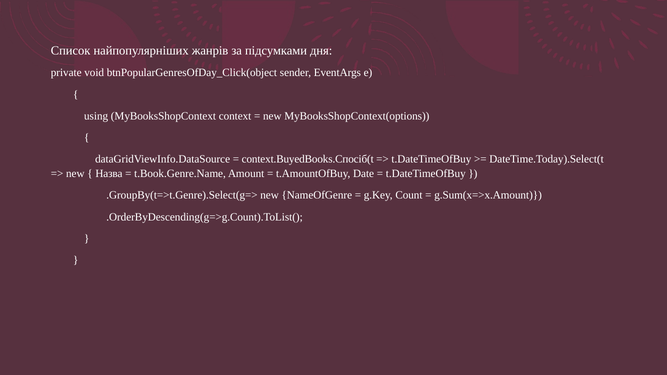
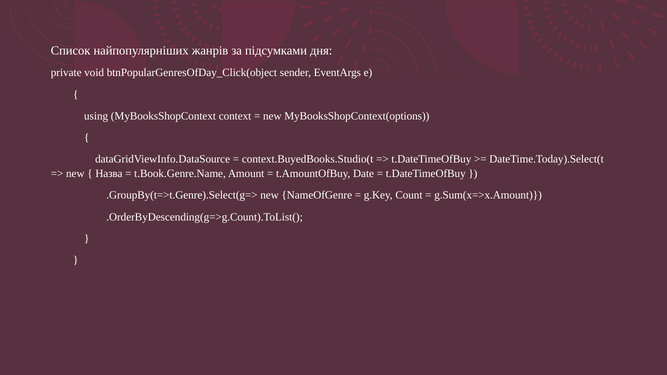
context.BuyedBooks.Спосіб(t: context.BuyedBooks.Спосіб(t -> context.BuyedBooks.Studio(t
